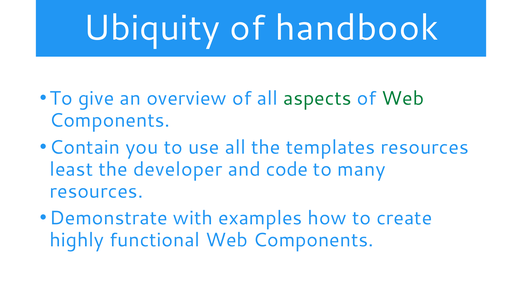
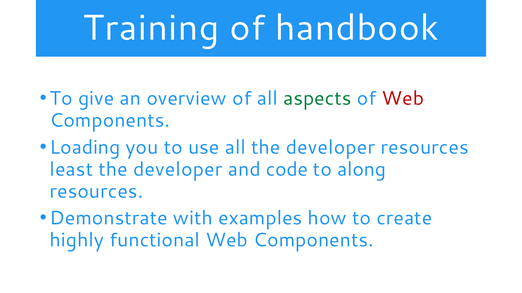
Ubiquity: Ubiquity -> Training
Web at (403, 99) colour: green -> red
Contain: Contain -> Loading
all the templates: templates -> developer
many: many -> along
